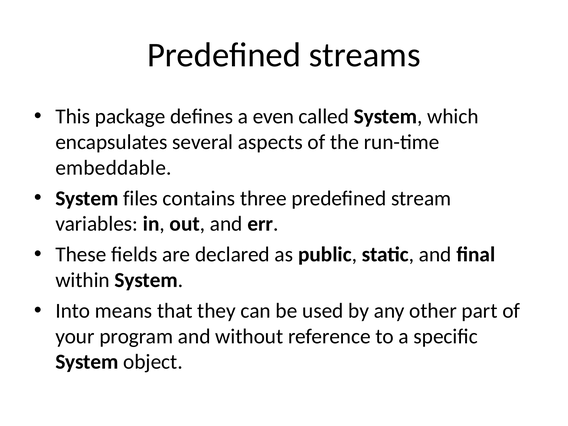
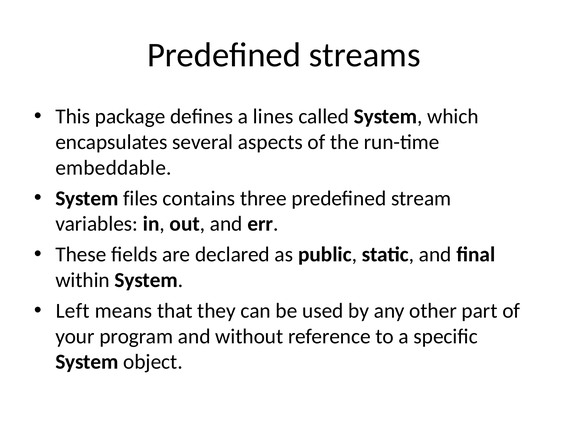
even: even -> lines
Into: Into -> Left
